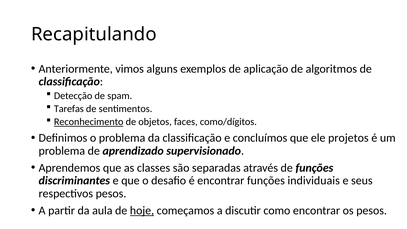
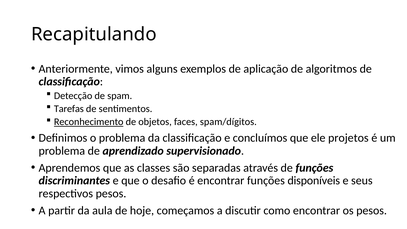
como/dígitos: como/dígitos -> spam/dígitos
individuais: individuais -> disponíveis
hoje underline: present -> none
